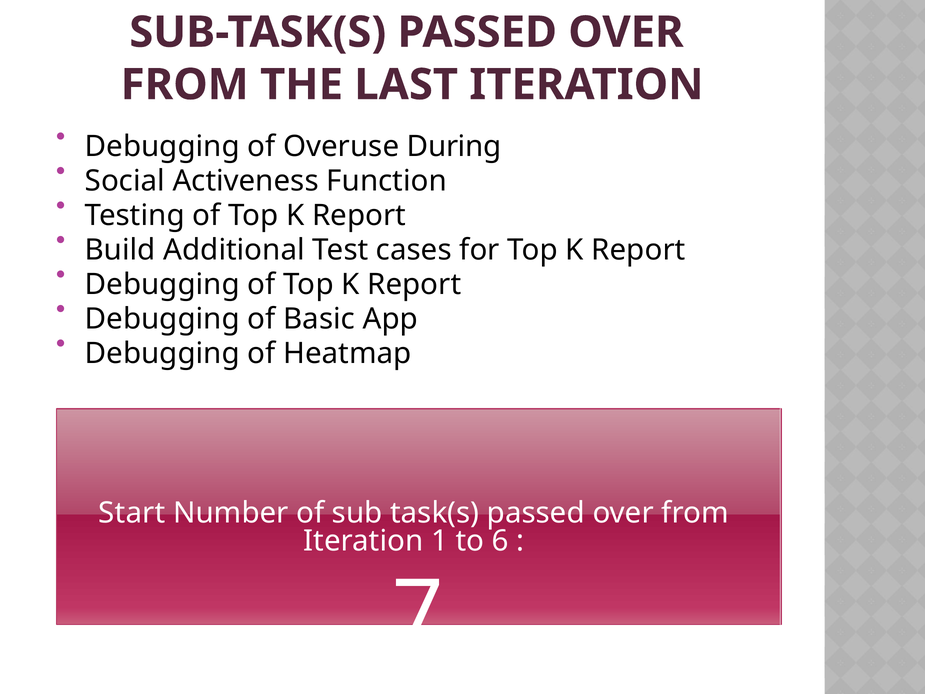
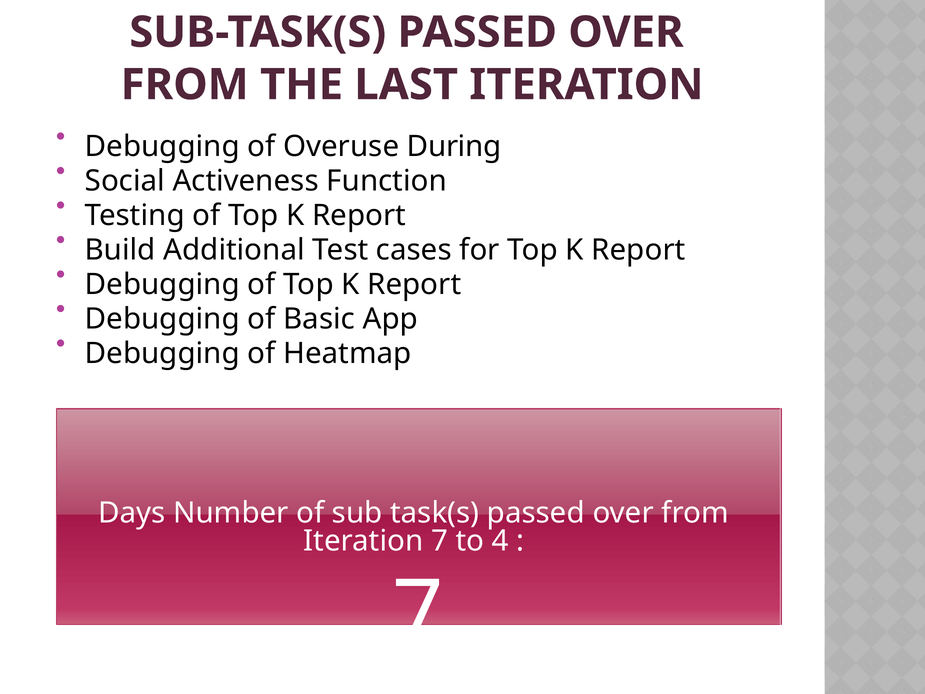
Start: Start -> Days
Iteration 1: 1 -> 7
6: 6 -> 4
